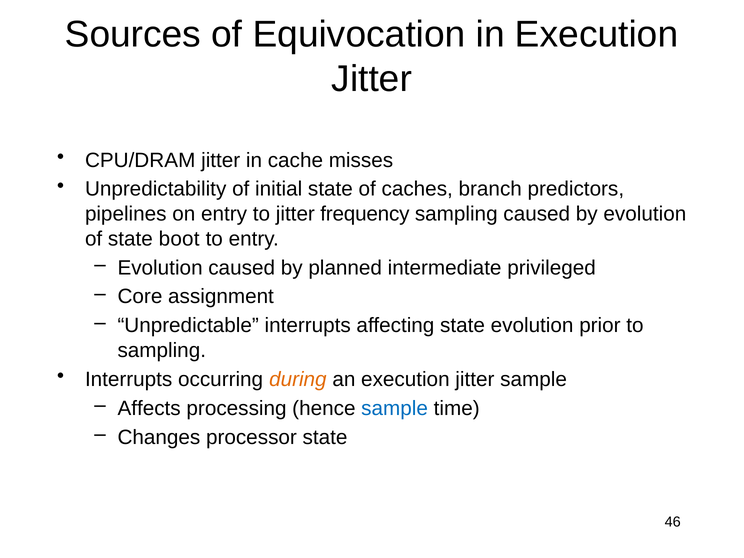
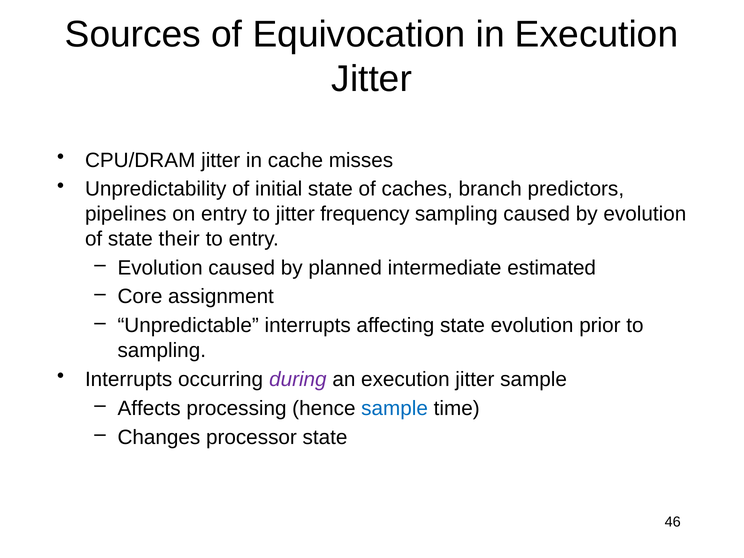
boot: boot -> their
privileged: privileged -> estimated
during colour: orange -> purple
